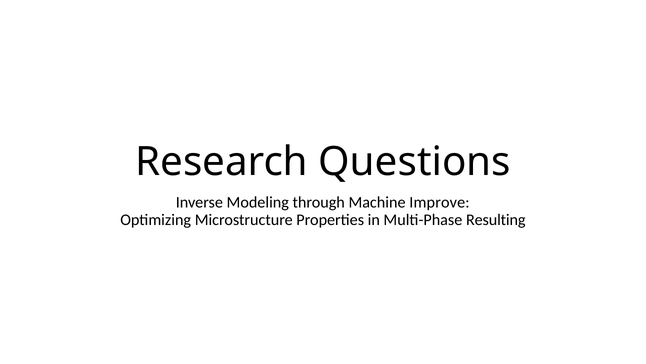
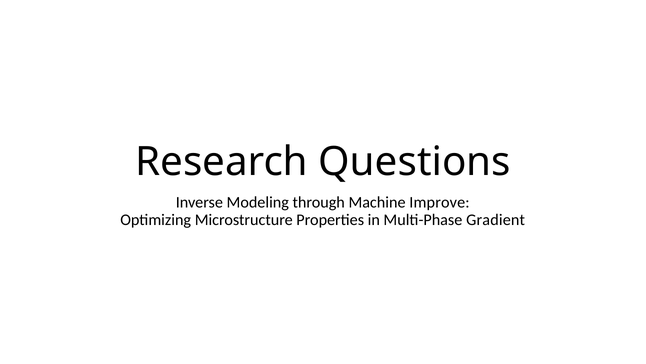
Resulting: Resulting -> Gradient
